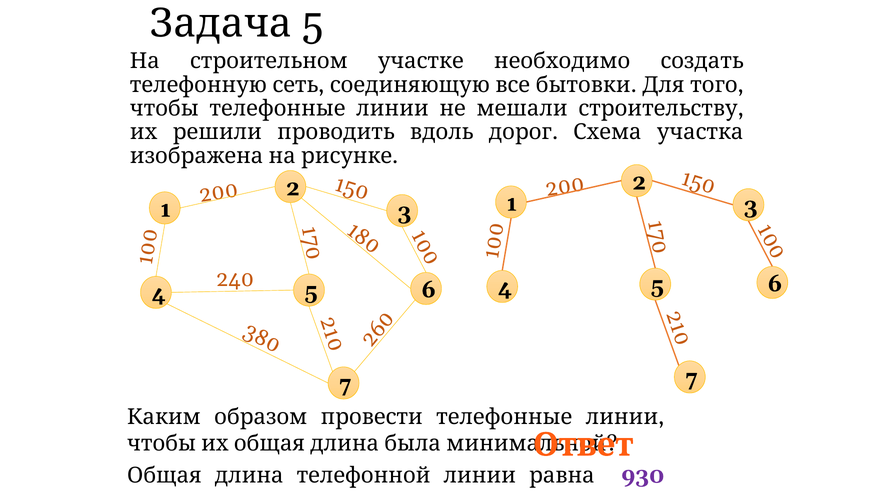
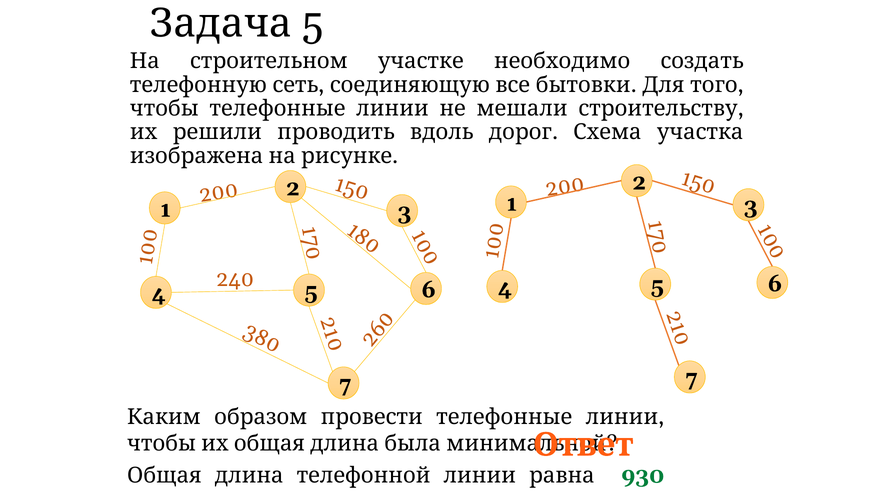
930 colour: purple -> green
